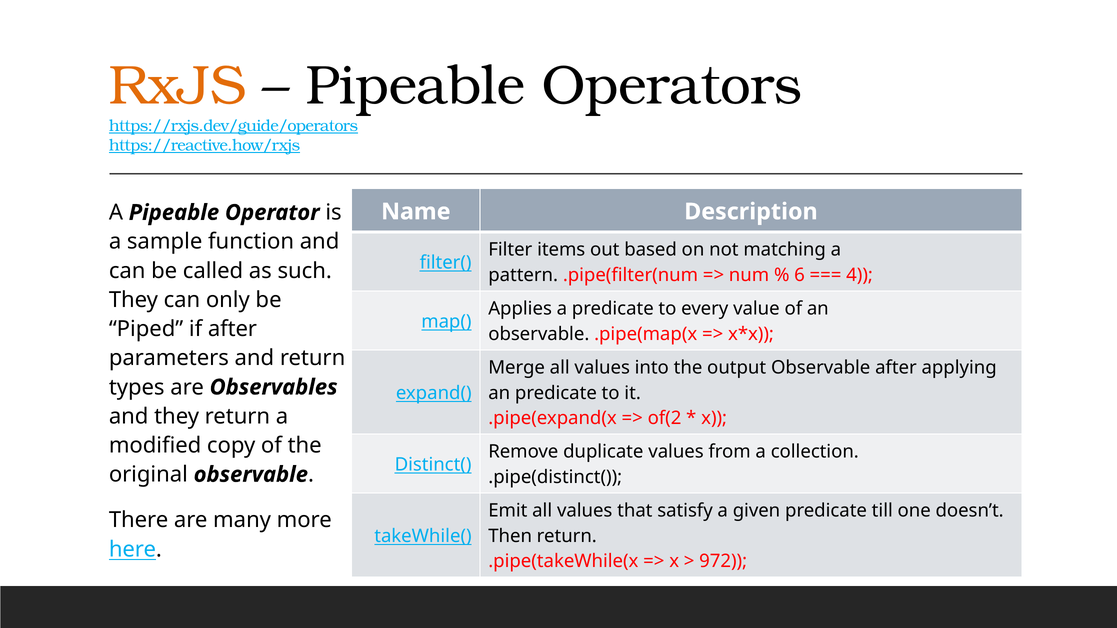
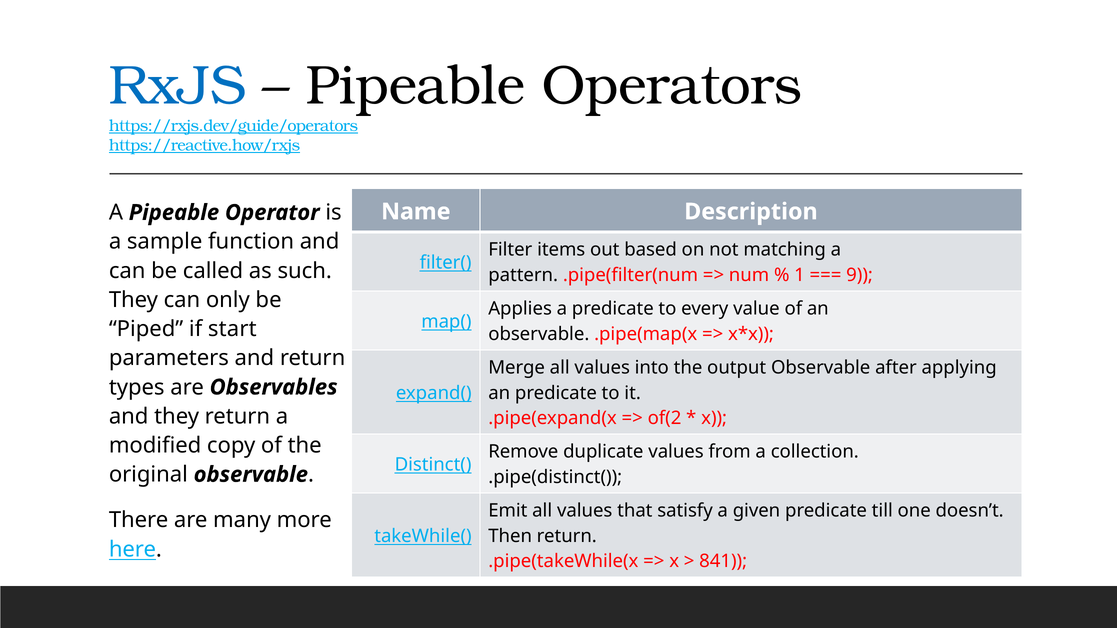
RxJS colour: orange -> blue
6: 6 -> 1
4: 4 -> 9
if after: after -> start
972: 972 -> 841
